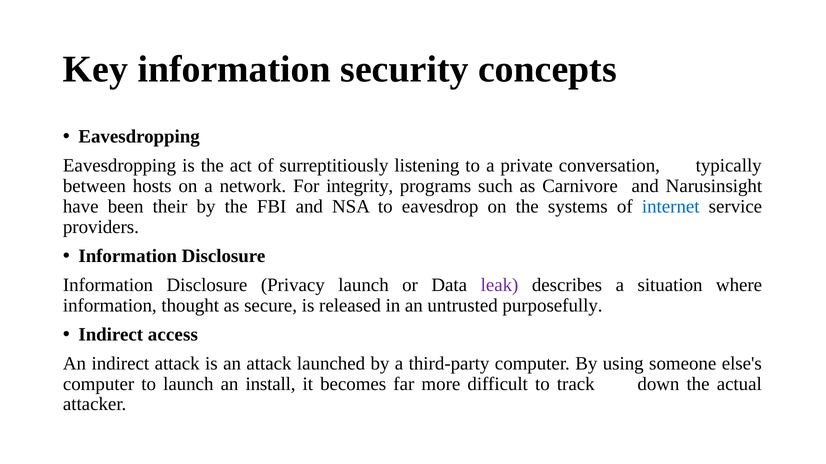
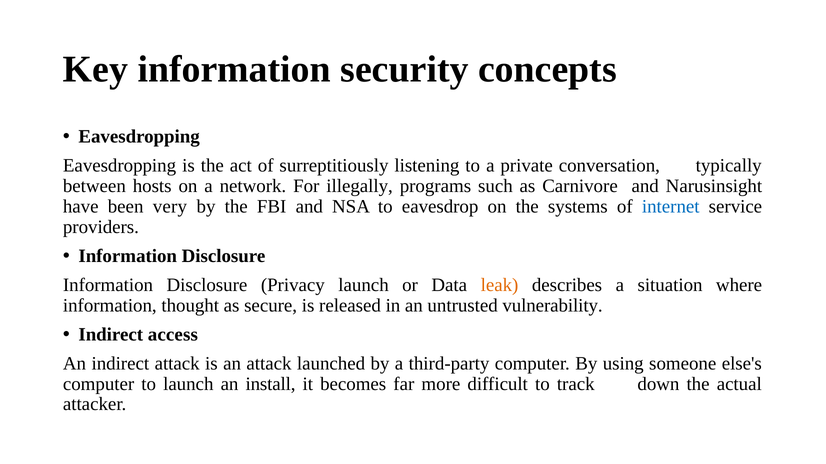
integrity: integrity -> illegally
their: their -> very
leak colour: purple -> orange
purposefully: purposefully -> vulnerability
